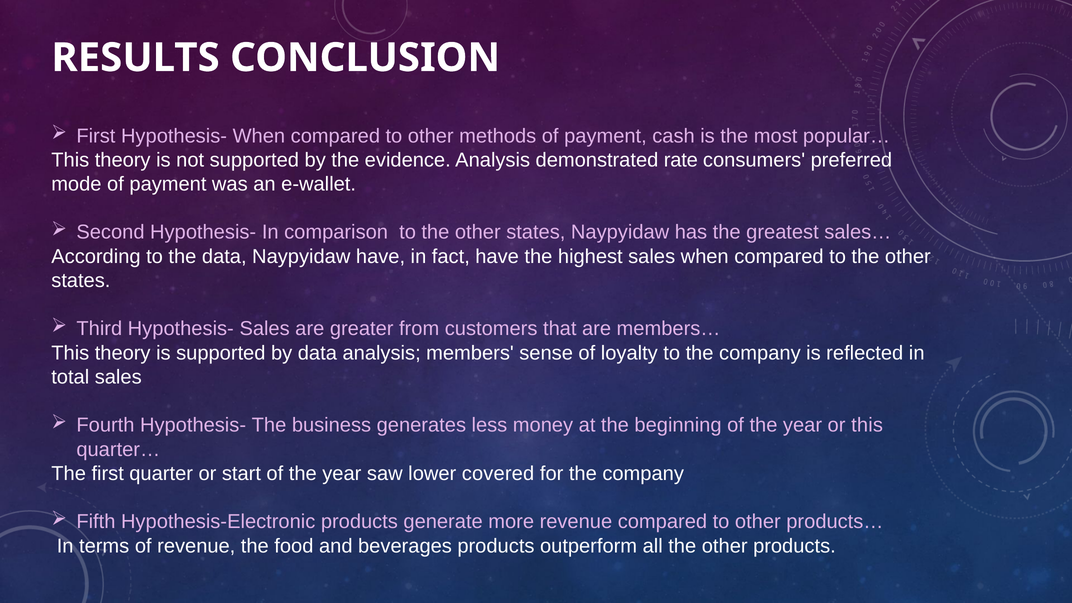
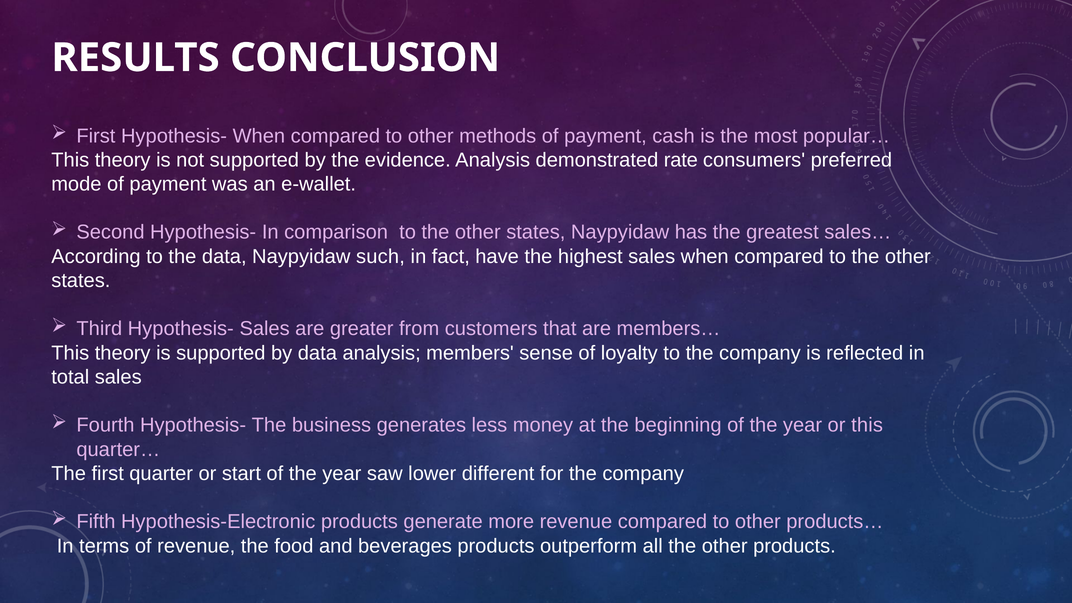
Naypyidaw have: have -> such
covered: covered -> different
